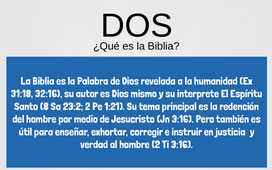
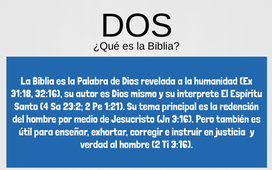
8: 8 -> 4
